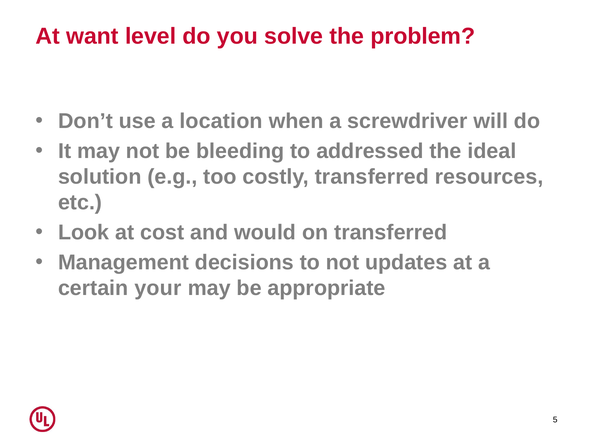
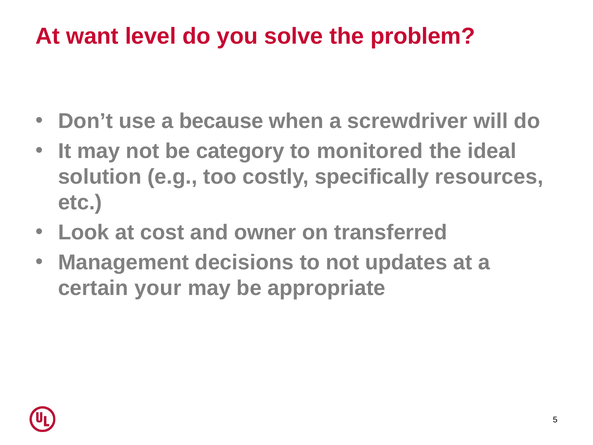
location: location -> because
bleeding: bleeding -> category
addressed: addressed -> monitored
costly transferred: transferred -> specifically
would: would -> owner
